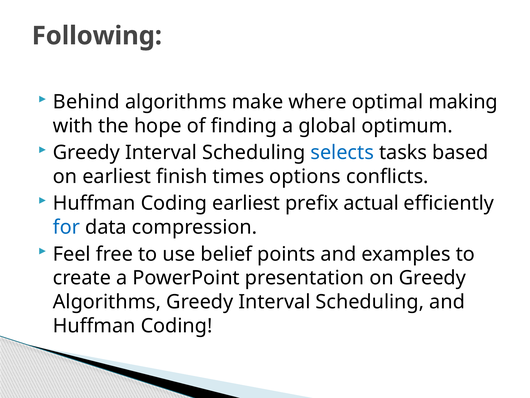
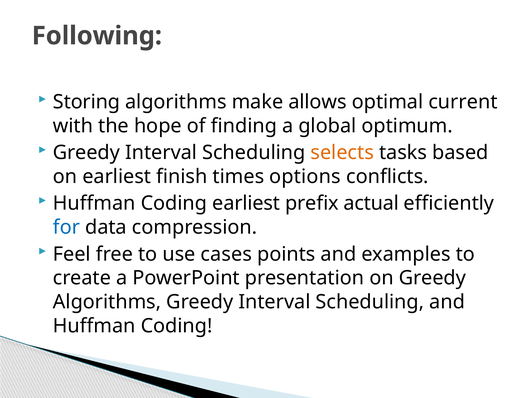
Behind: Behind -> Storing
where: where -> allows
making: making -> current
selects colour: blue -> orange
belief: belief -> cases
